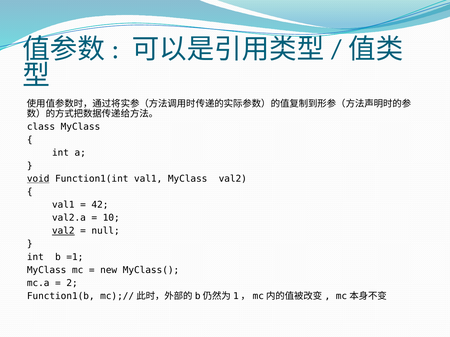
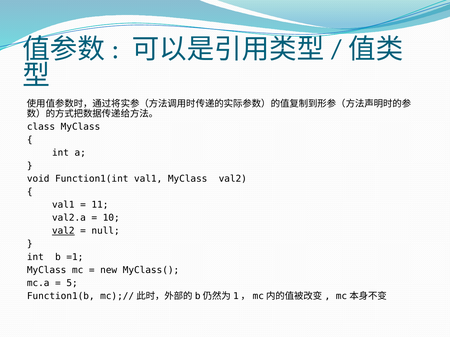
void underline: present -> none
42: 42 -> 11
2: 2 -> 5
